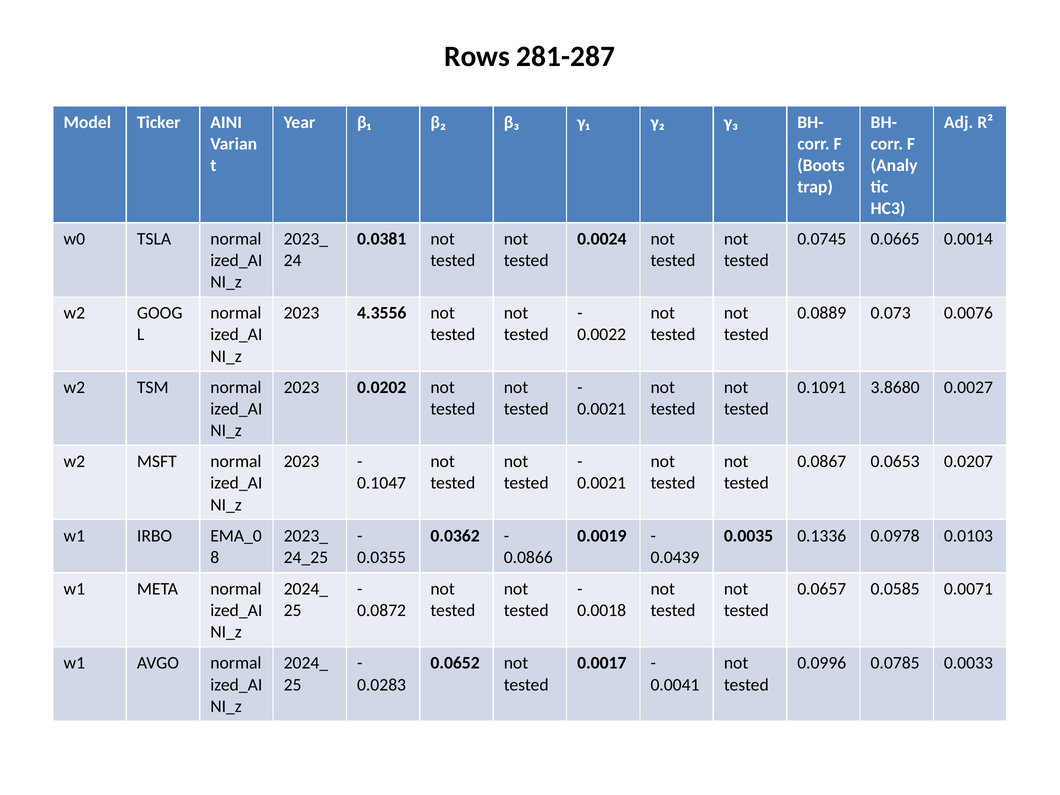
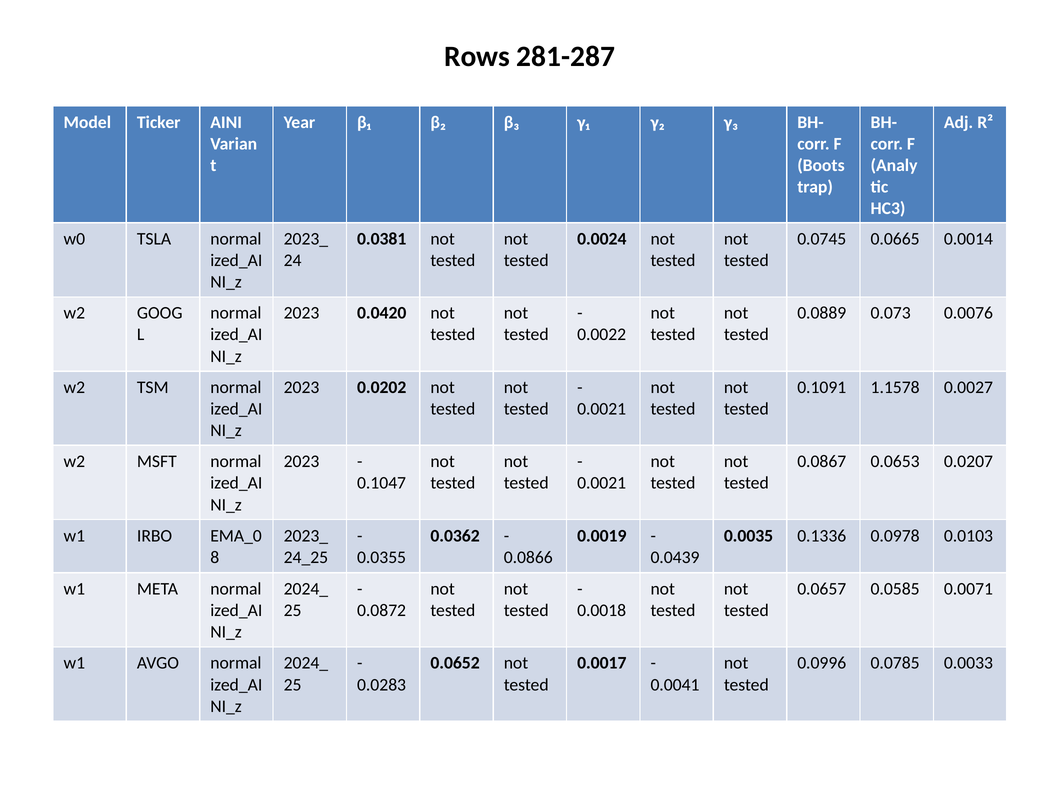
4.3556: 4.3556 -> 0.0420
3.8680: 3.8680 -> 1.1578
